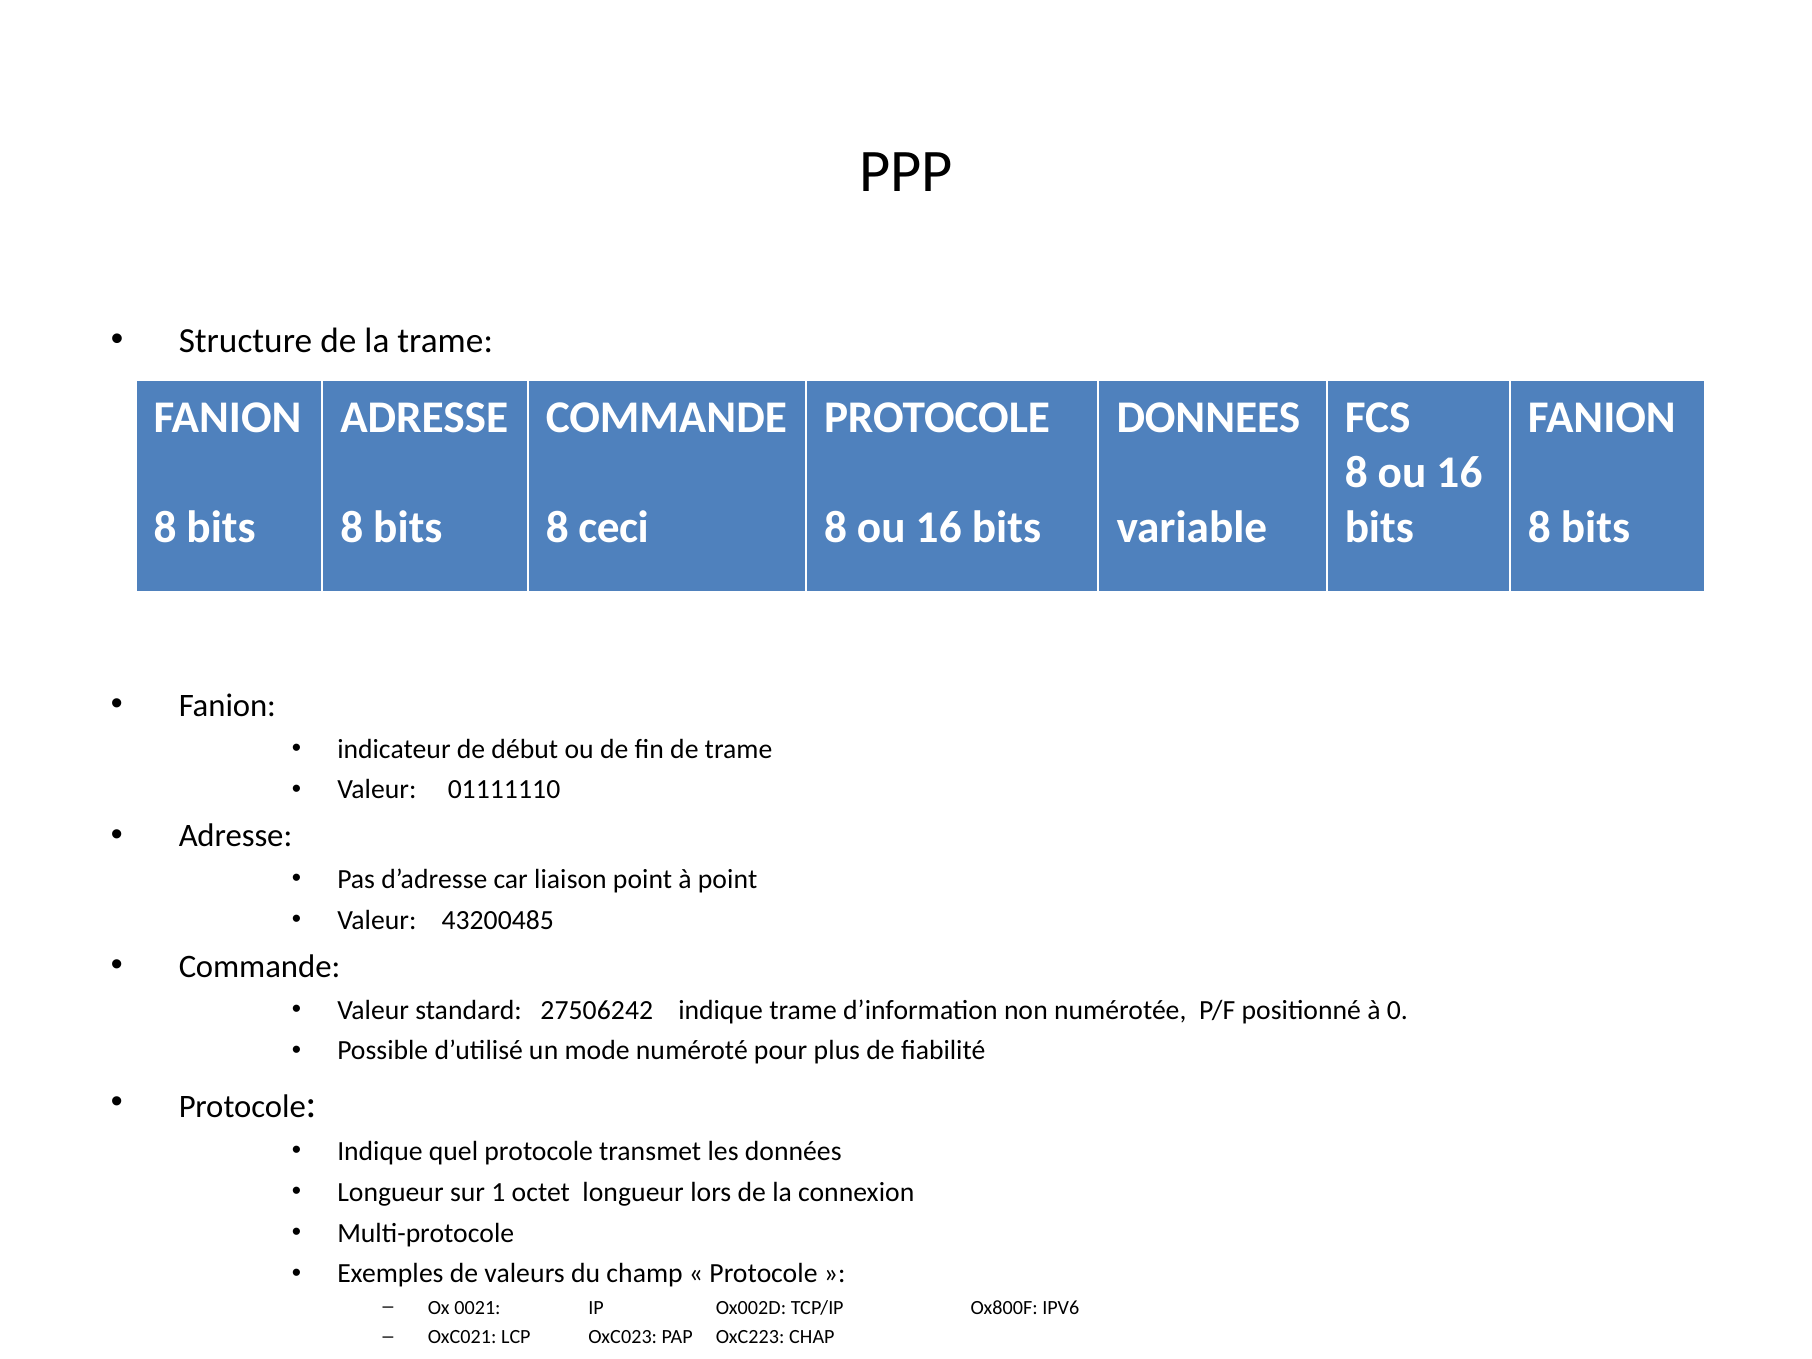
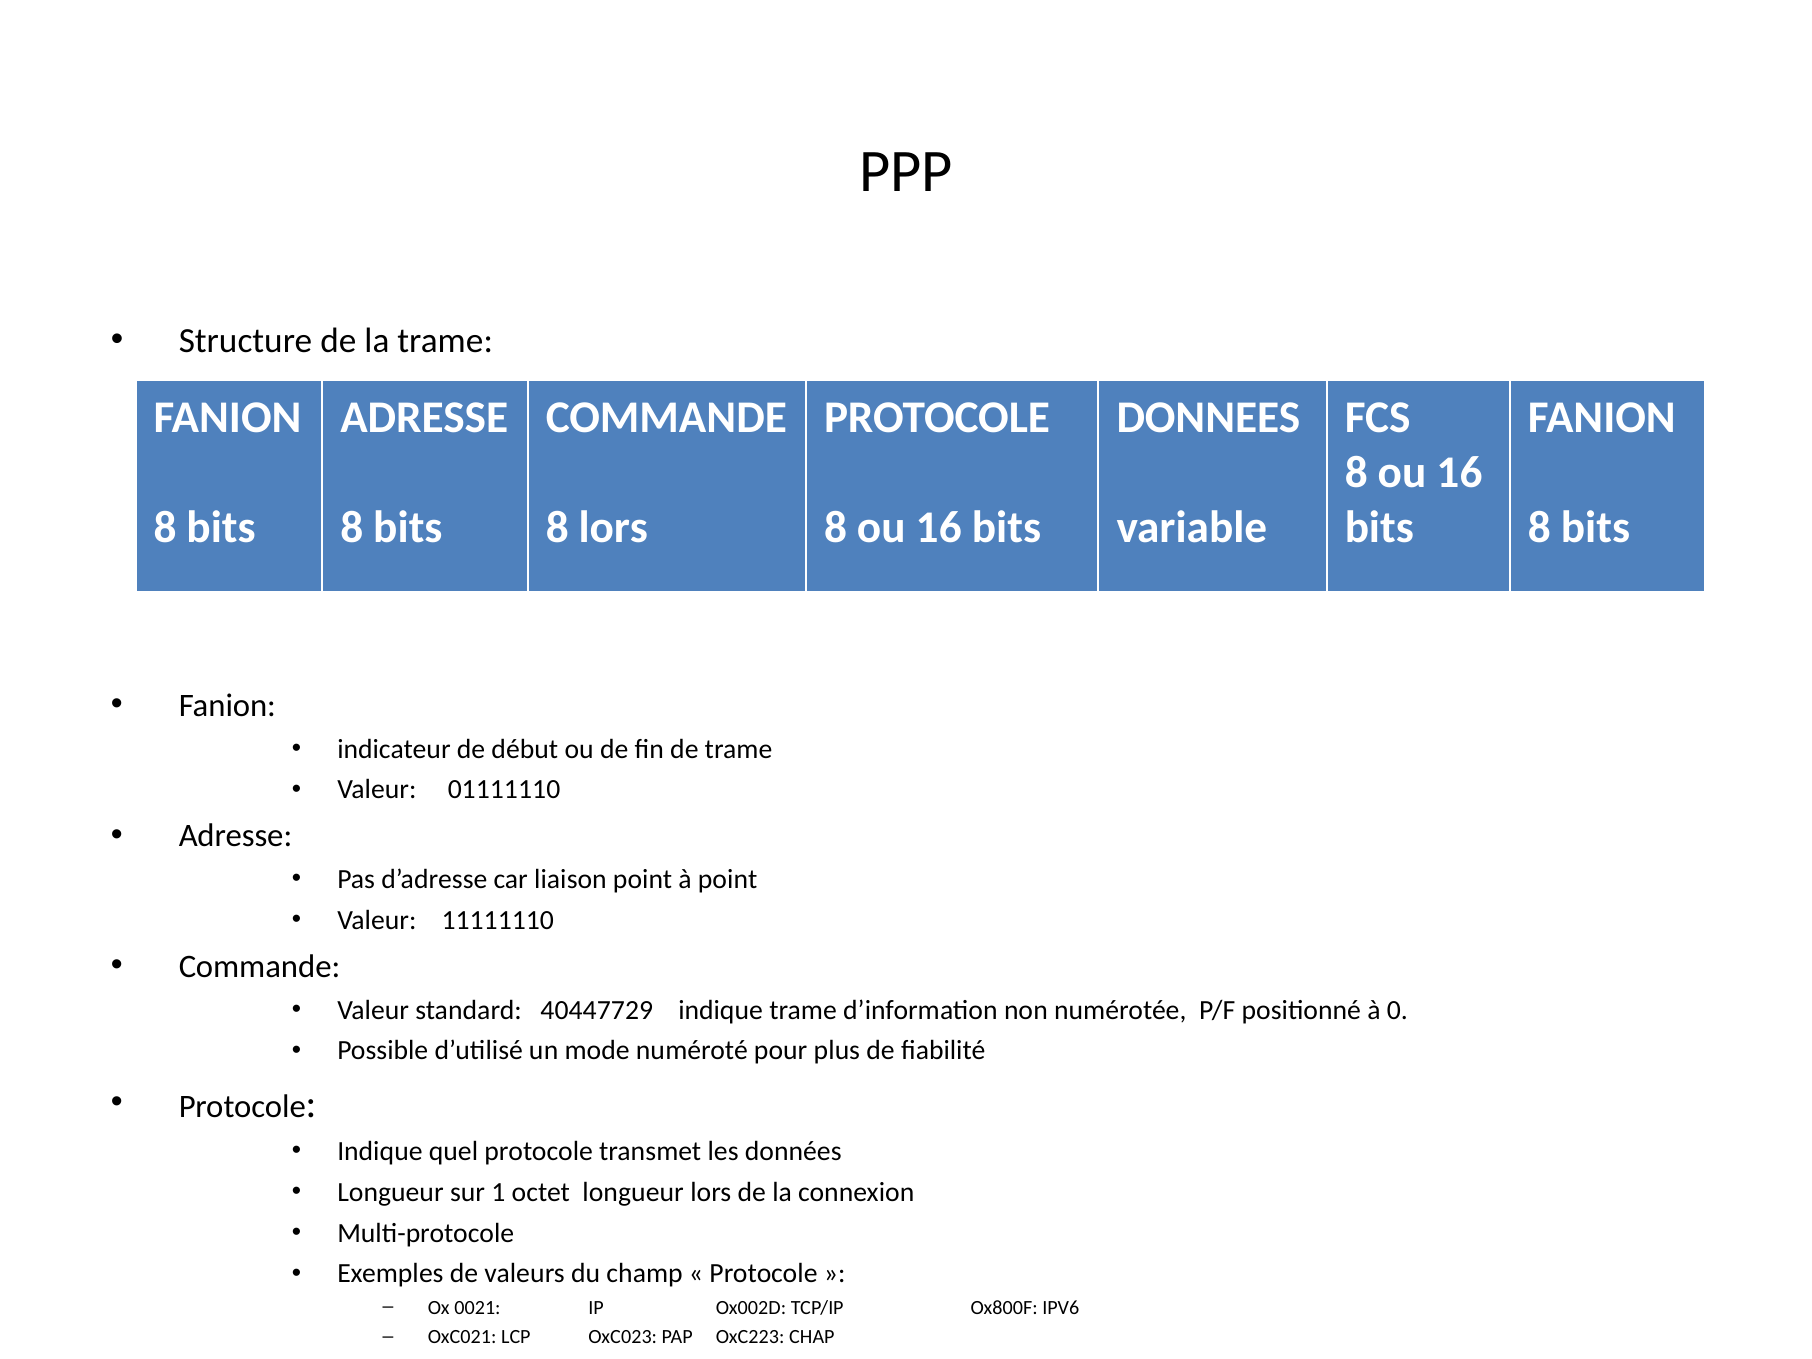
8 ceci: ceci -> lors
43200485: 43200485 -> 11111110
27506242: 27506242 -> 40447729
